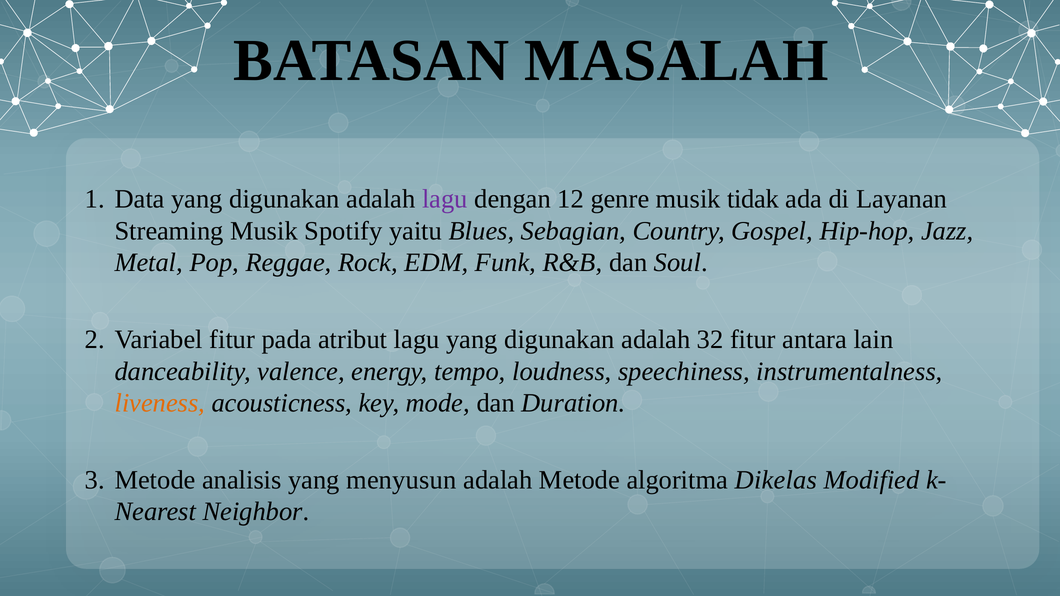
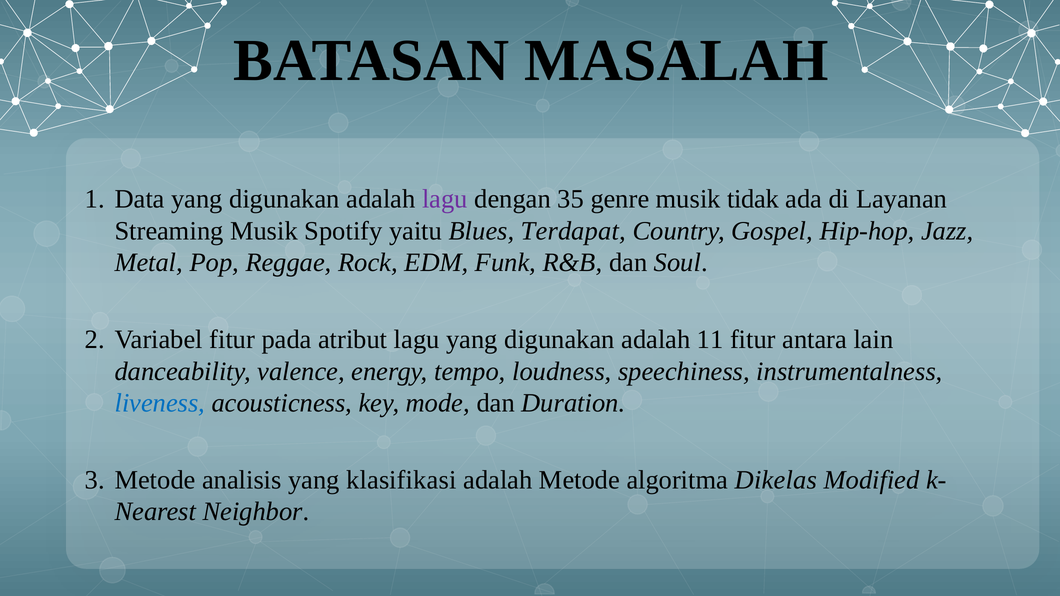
12: 12 -> 35
Sebagian: Sebagian -> Terdapat
32: 32 -> 11
liveness colour: orange -> blue
menyusun: menyusun -> klasifikasi
